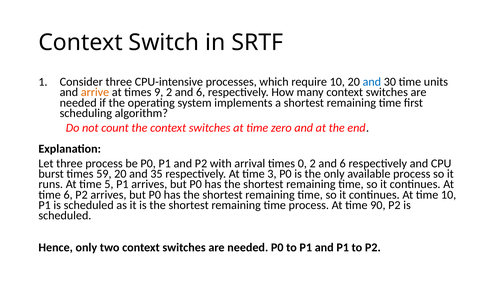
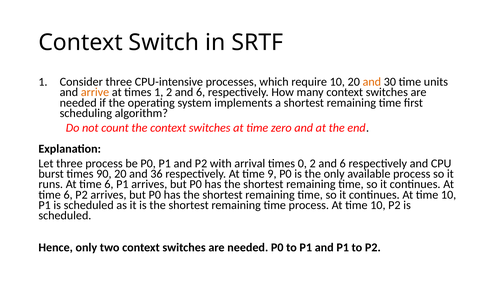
and at (372, 82) colour: blue -> orange
times 9: 9 -> 1
59: 59 -> 90
35: 35 -> 36
3: 3 -> 9
runs At time 5: 5 -> 6
process At time 90: 90 -> 10
